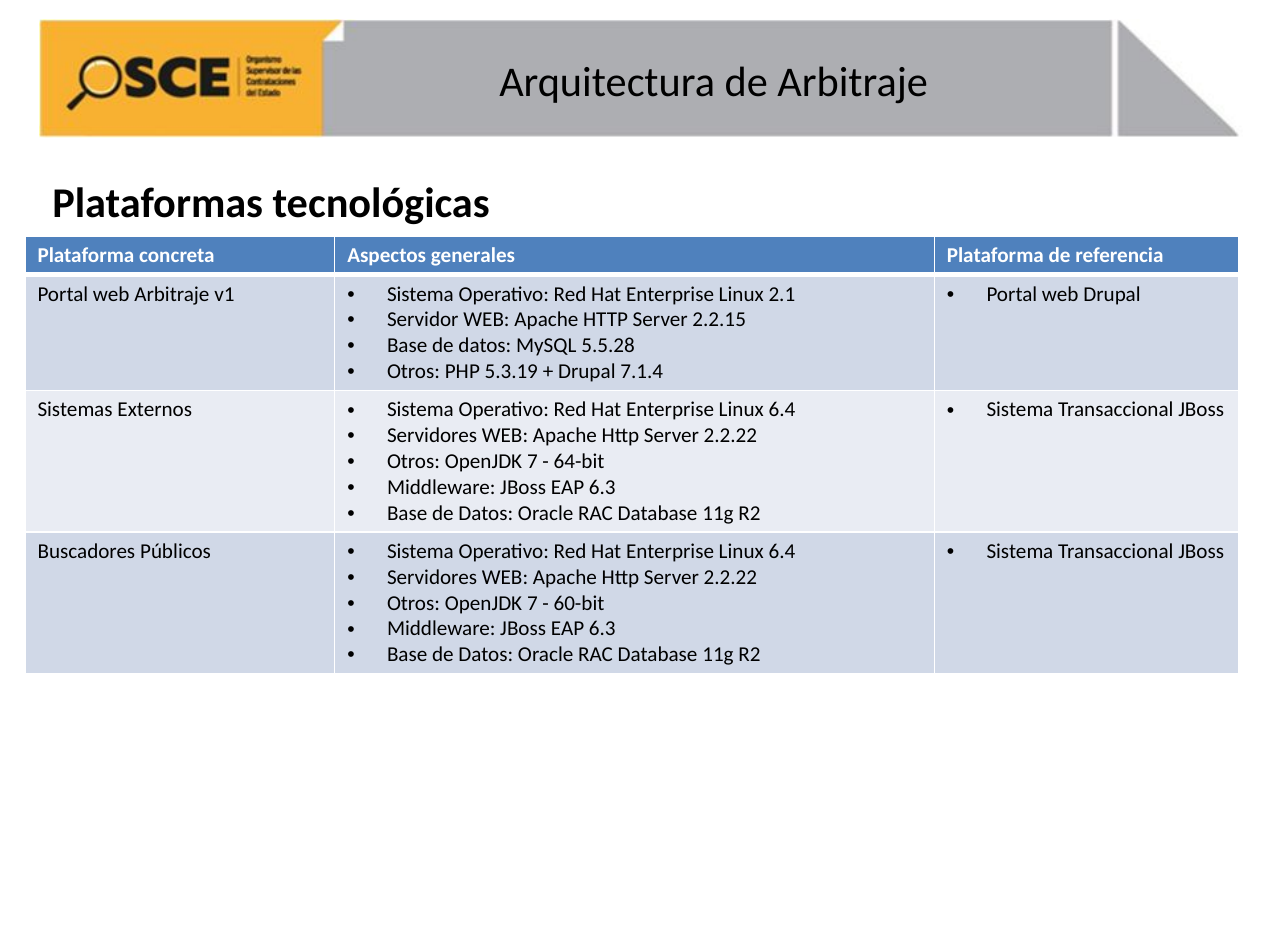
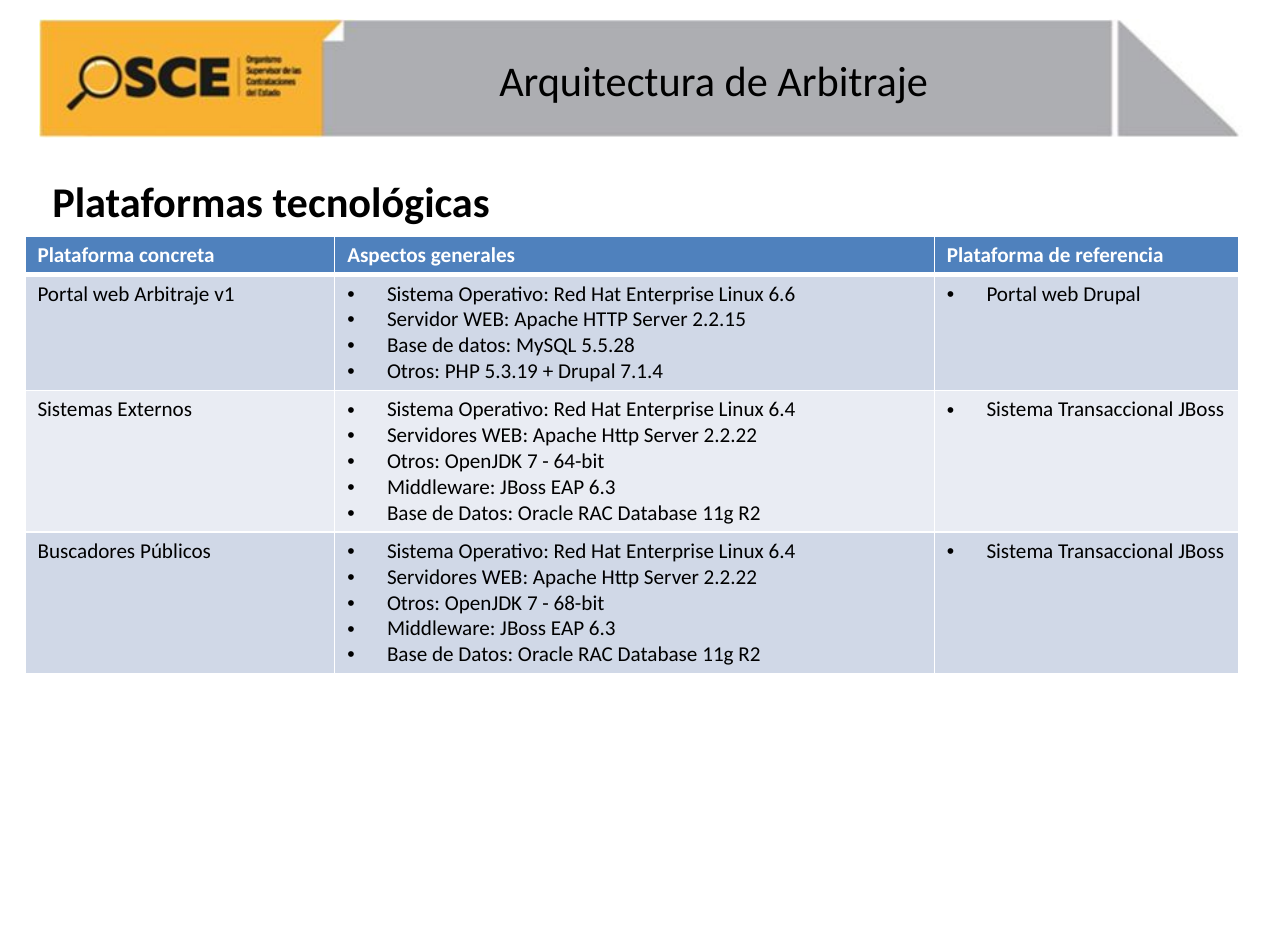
2.1: 2.1 -> 6.6
60-bit: 60-bit -> 68-bit
